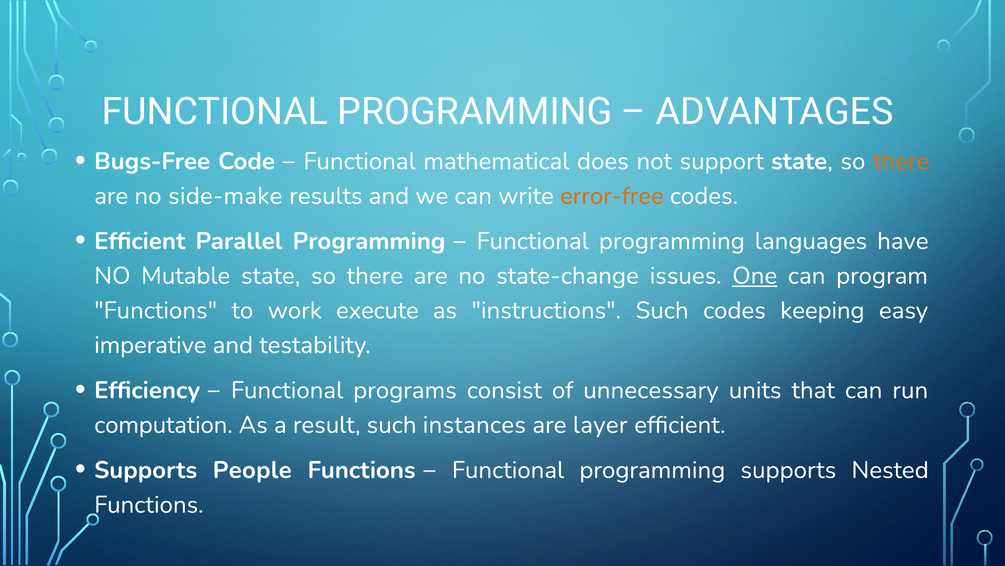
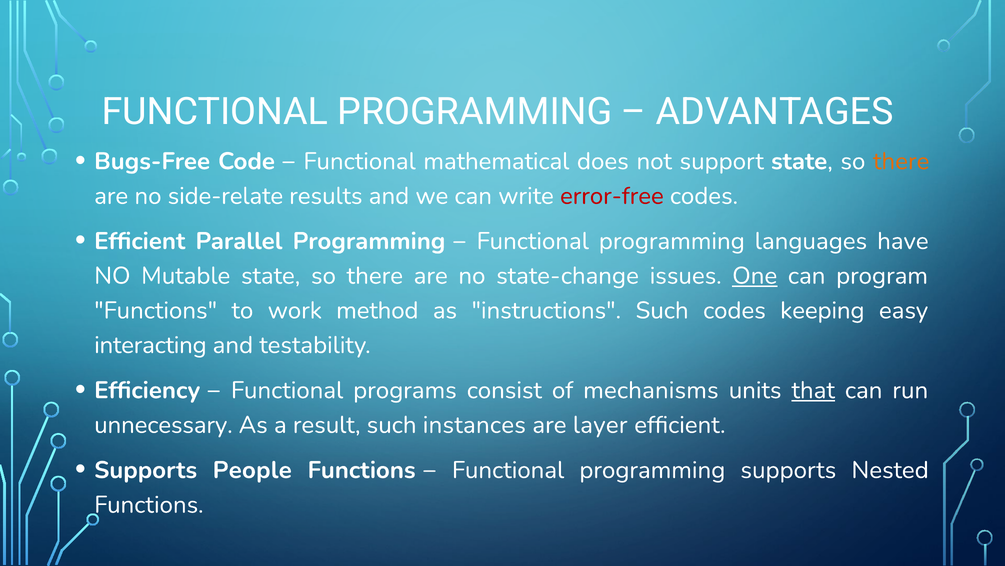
side-make: side-make -> side-relate
error-free colour: orange -> red
execute: execute -> method
imperative: imperative -> interacting
unnecessary: unnecessary -> mechanisms
that underline: none -> present
computation: computation -> unnecessary
